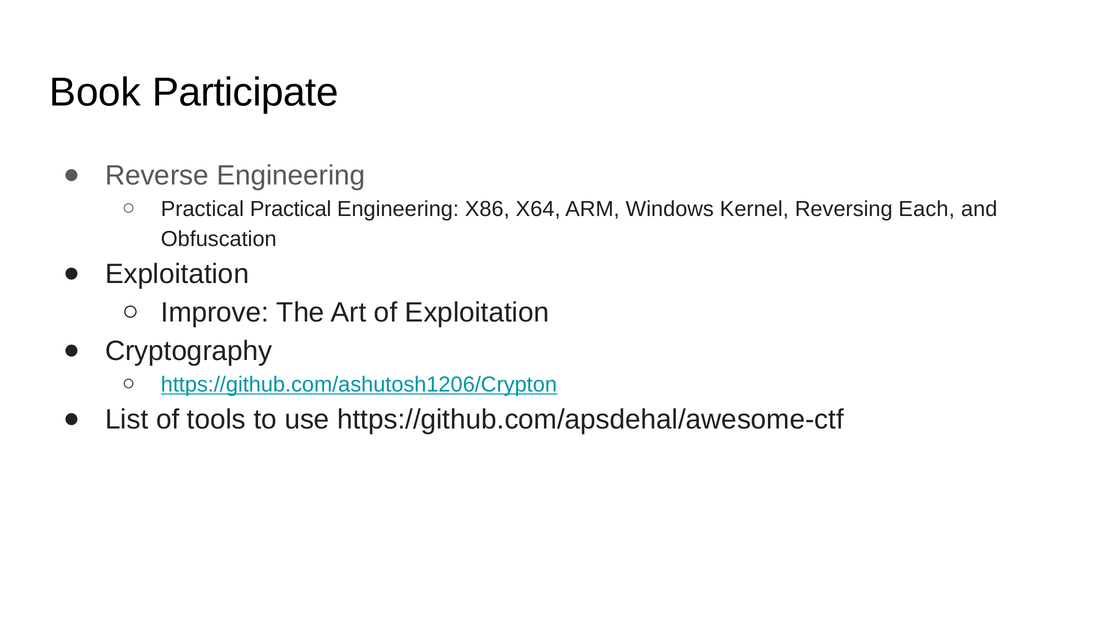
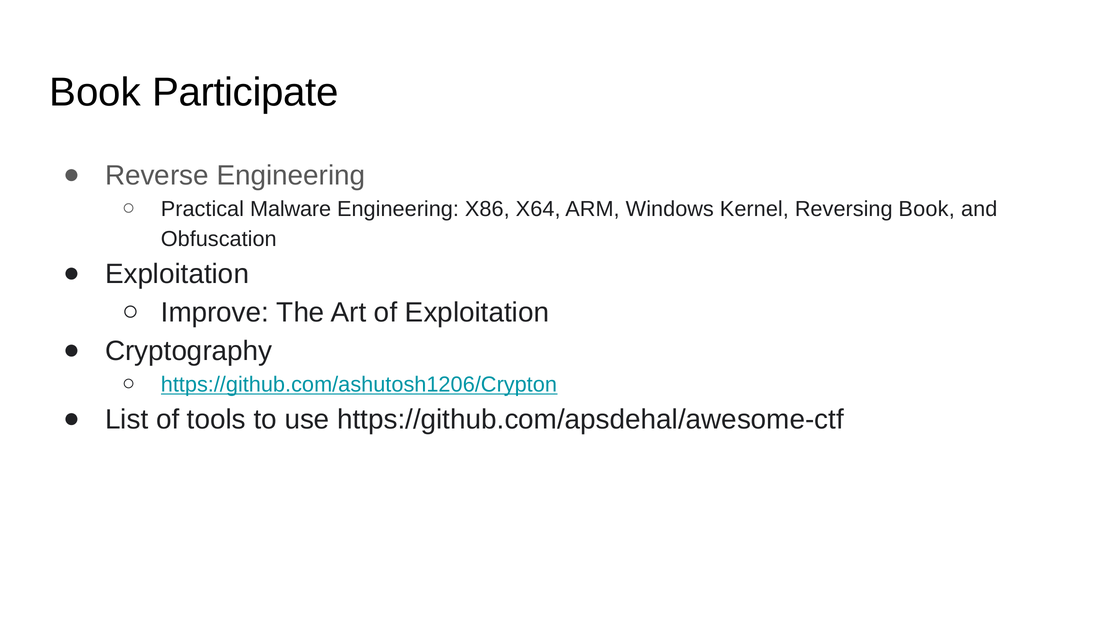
Practical Practical: Practical -> Malware
Reversing Each: Each -> Book
